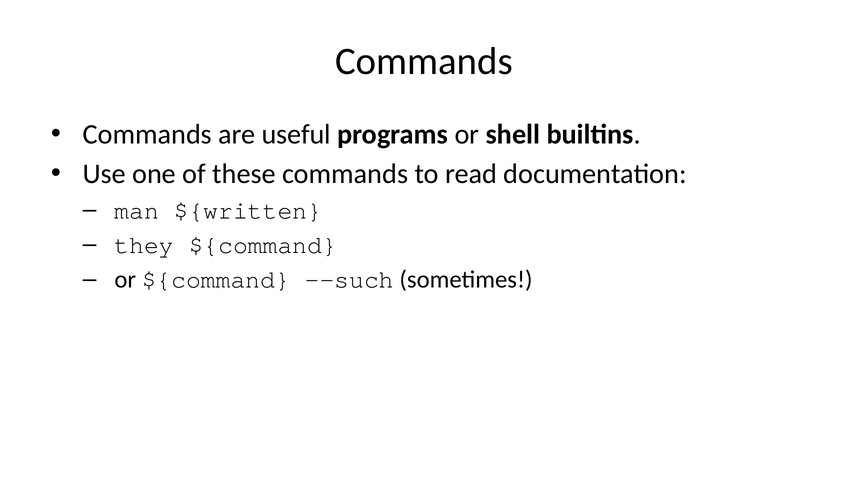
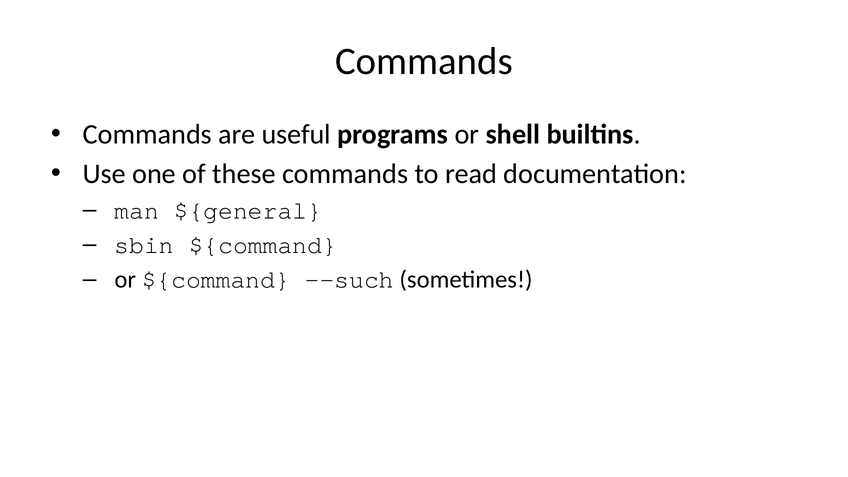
${written: ${written -> ${general
they: they -> sbin
